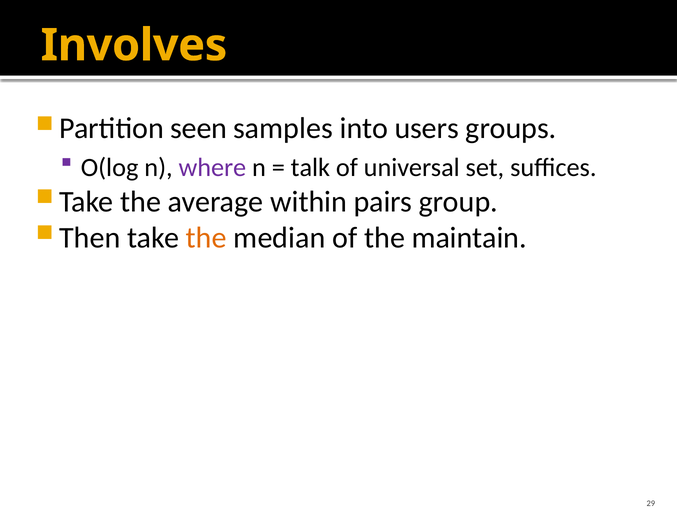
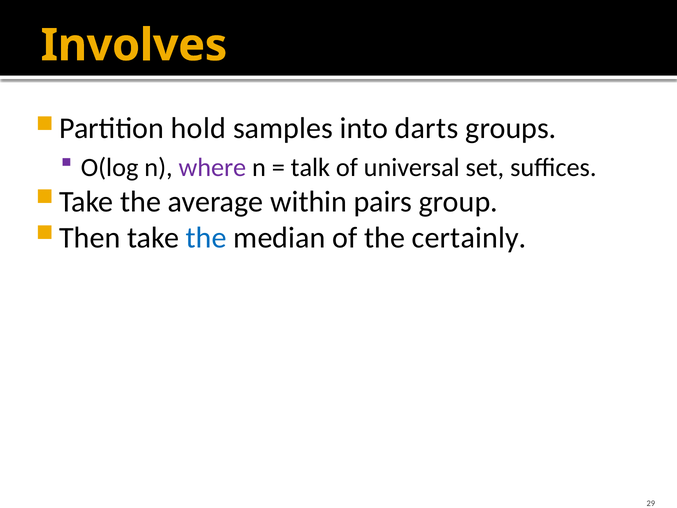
seen: seen -> hold
users: users -> darts
the at (206, 238) colour: orange -> blue
maintain: maintain -> certainly
